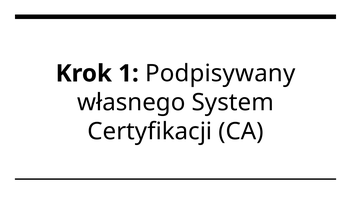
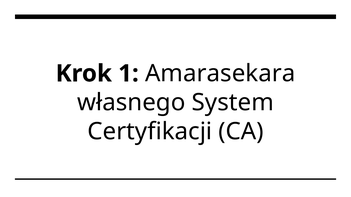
Podpisywany: Podpisywany -> Amarasekara
